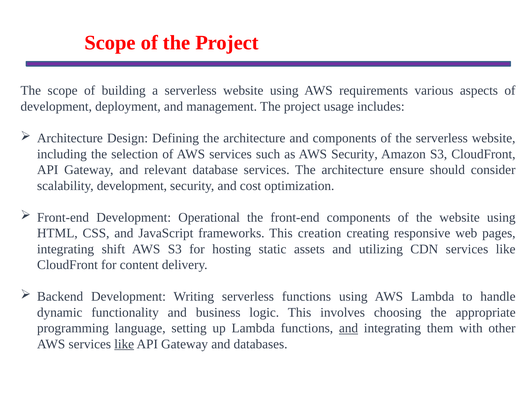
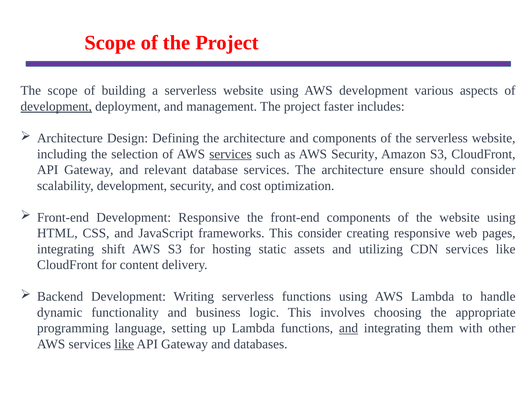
AWS requirements: requirements -> development
development at (56, 106) underline: none -> present
usage: usage -> faster
services at (231, 154) underline: none -> present
Development Operational: Operational -> Responsive
This creation: creation -> consider
